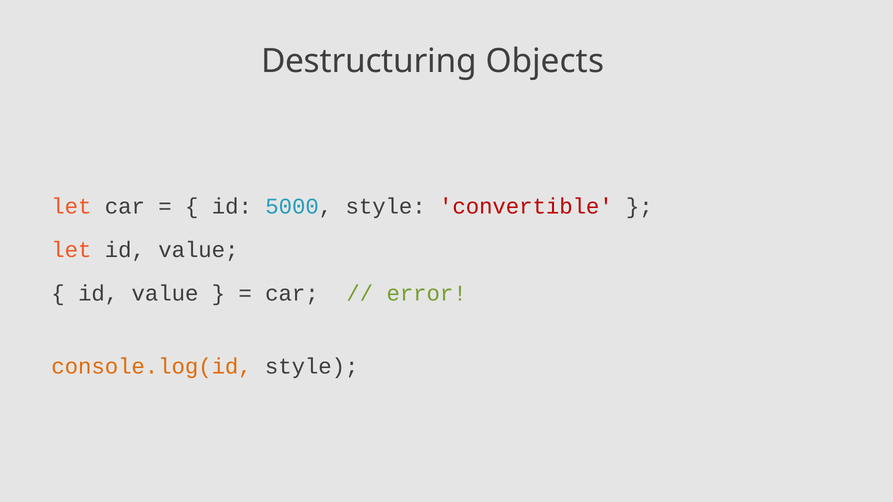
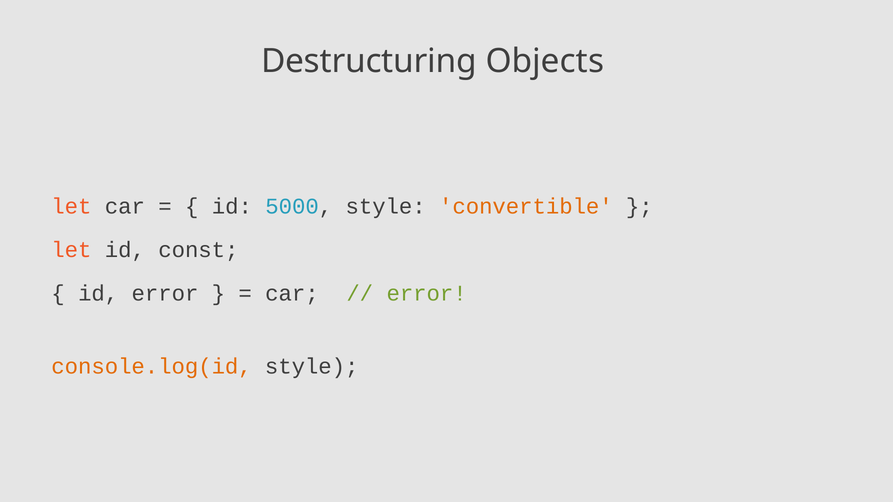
convertible colour: red -> orange
let id value: value -> const
value at (165, 294): value -> error
